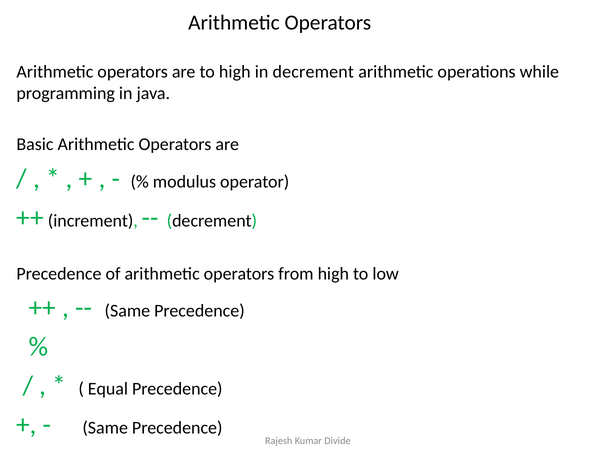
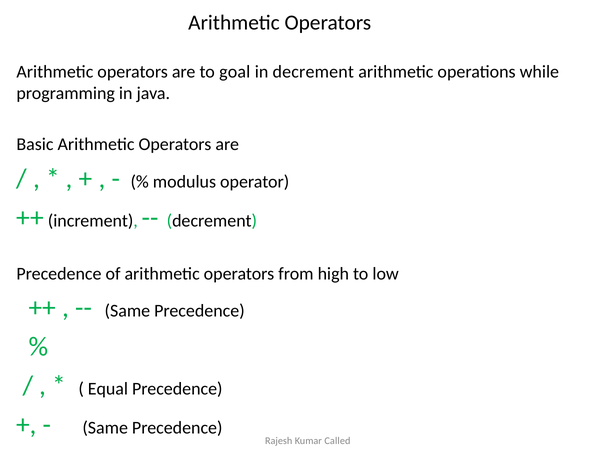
to high: high -> goal
Divide: Divide -> Called
